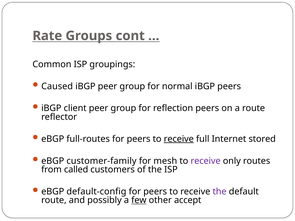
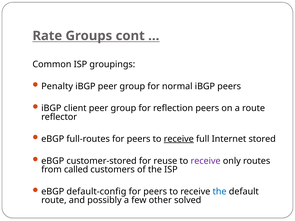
Caused: Caused -> Penalty
customer-family: customer-family -> customer-stored
mesh: mesh -> reuse
the at (220, 192) colour: purple -> blue
few underline: present -> none
accept: accept -> solved
